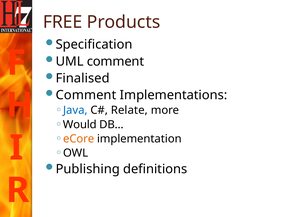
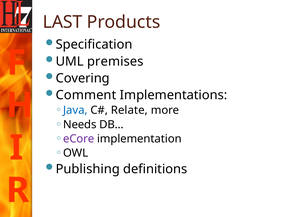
FREE: FREE -> LAST
UML comment: comment -> premises
Finalised: Finalised -> Covering
Would: Would -> Needs
eCore colour: orange -> purple
